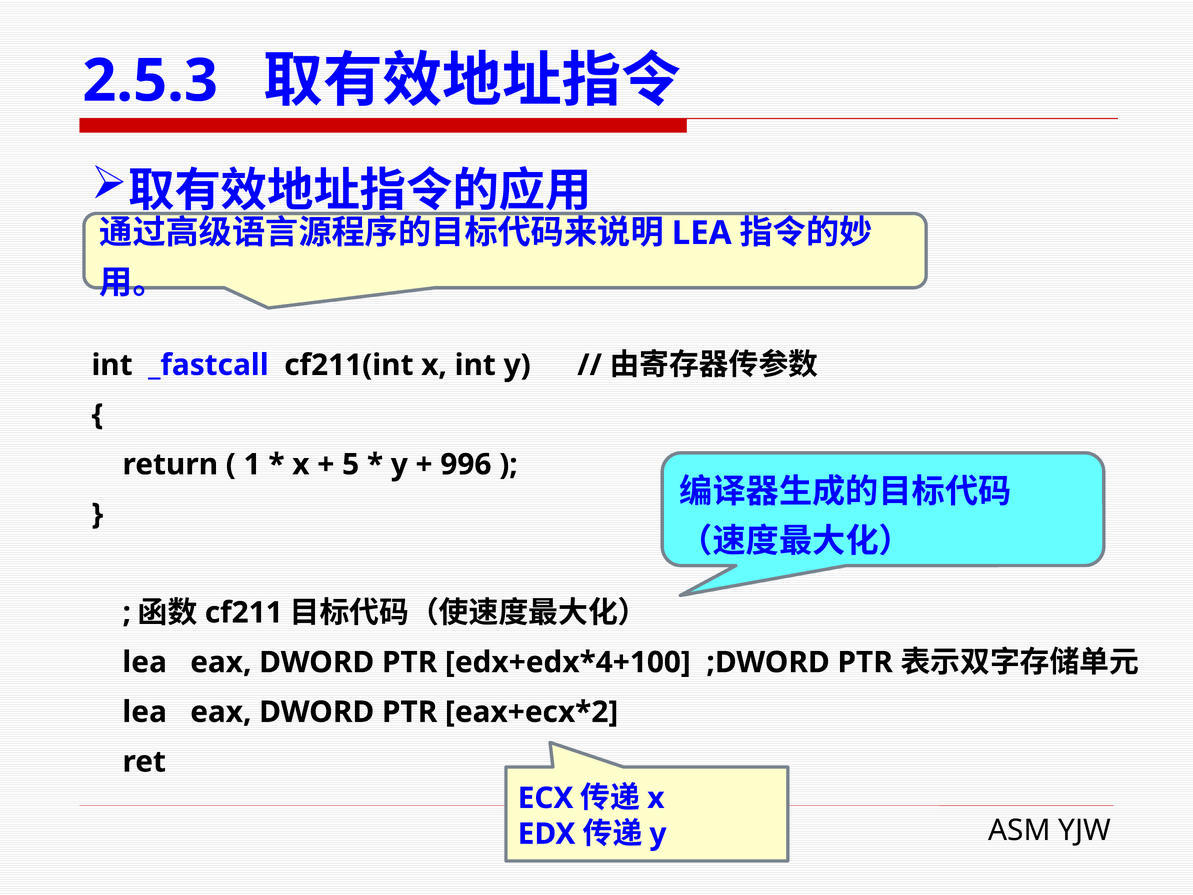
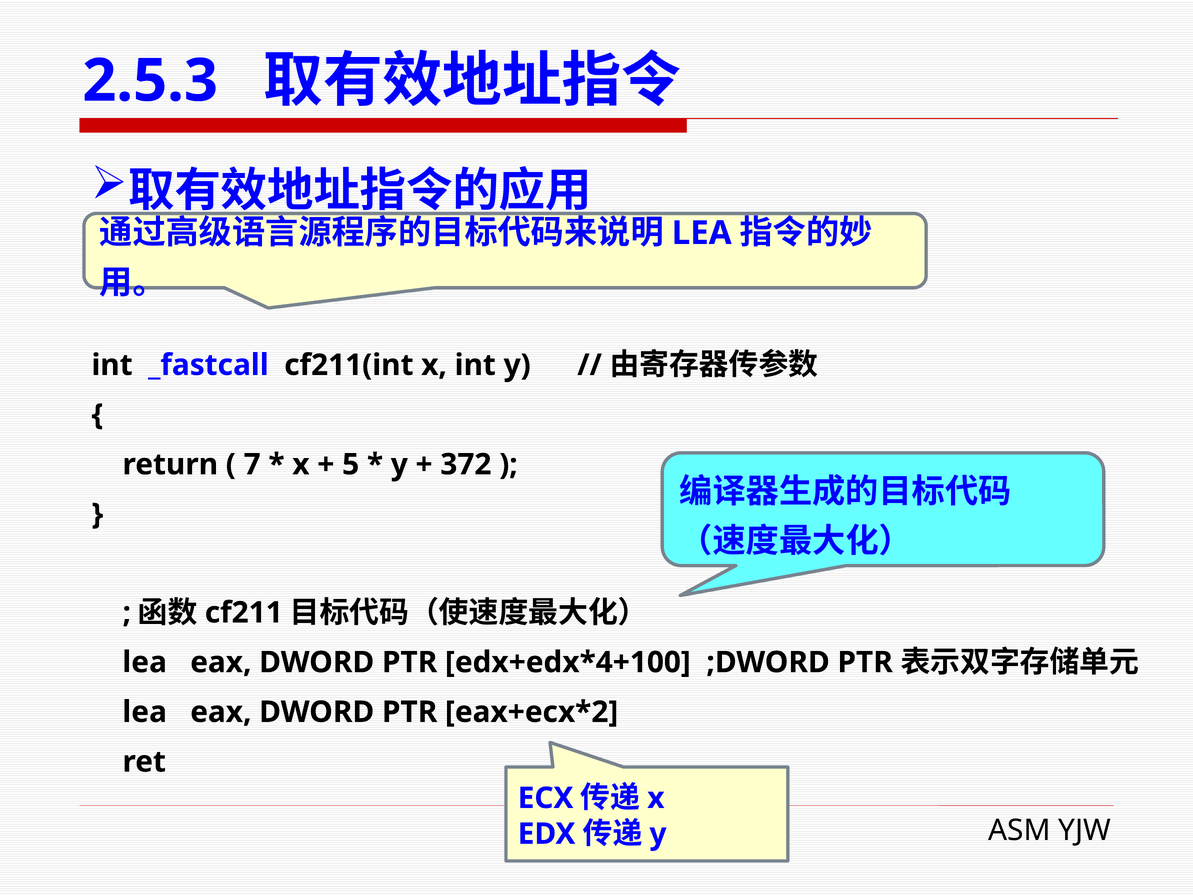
1: 1 -> 7
996: 996 -> 372
